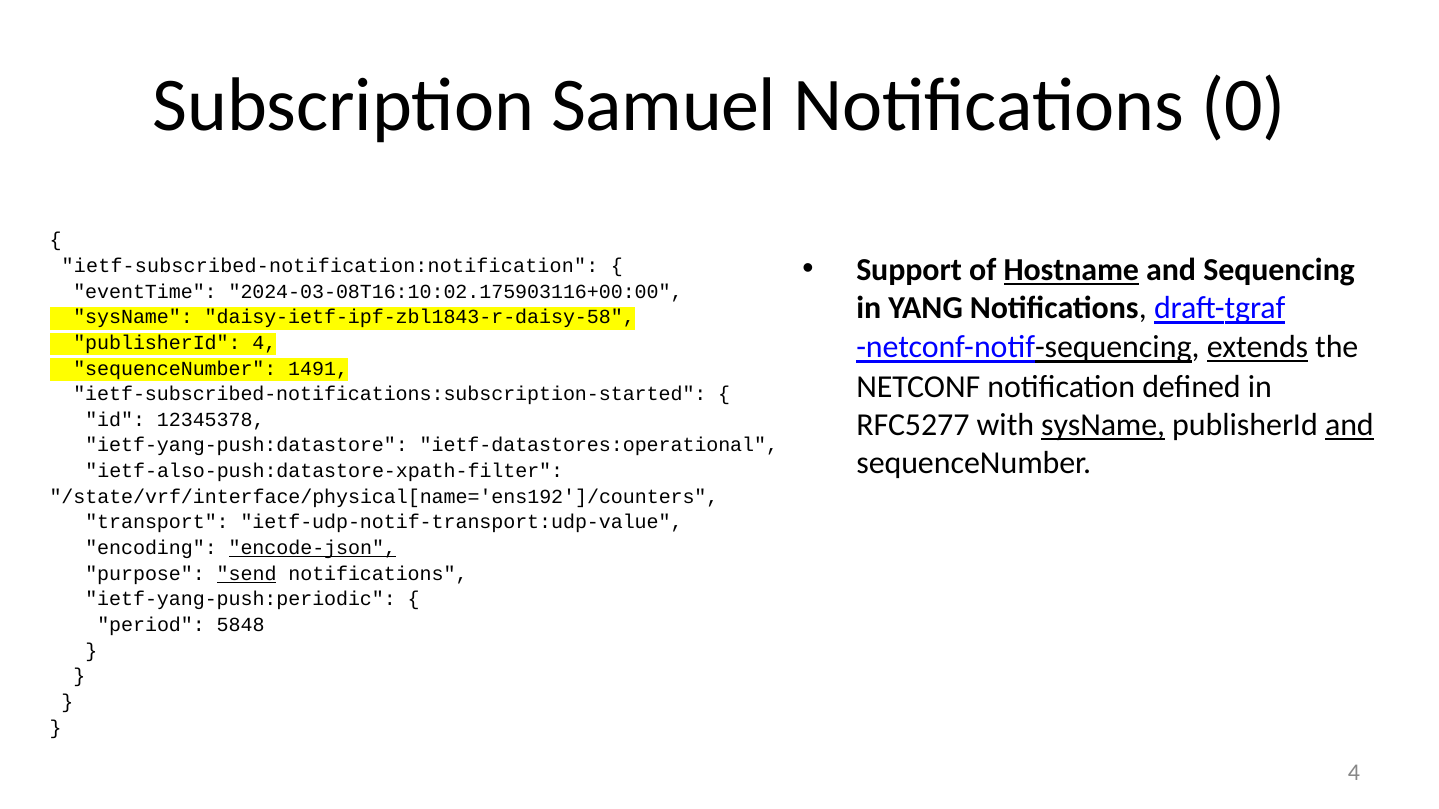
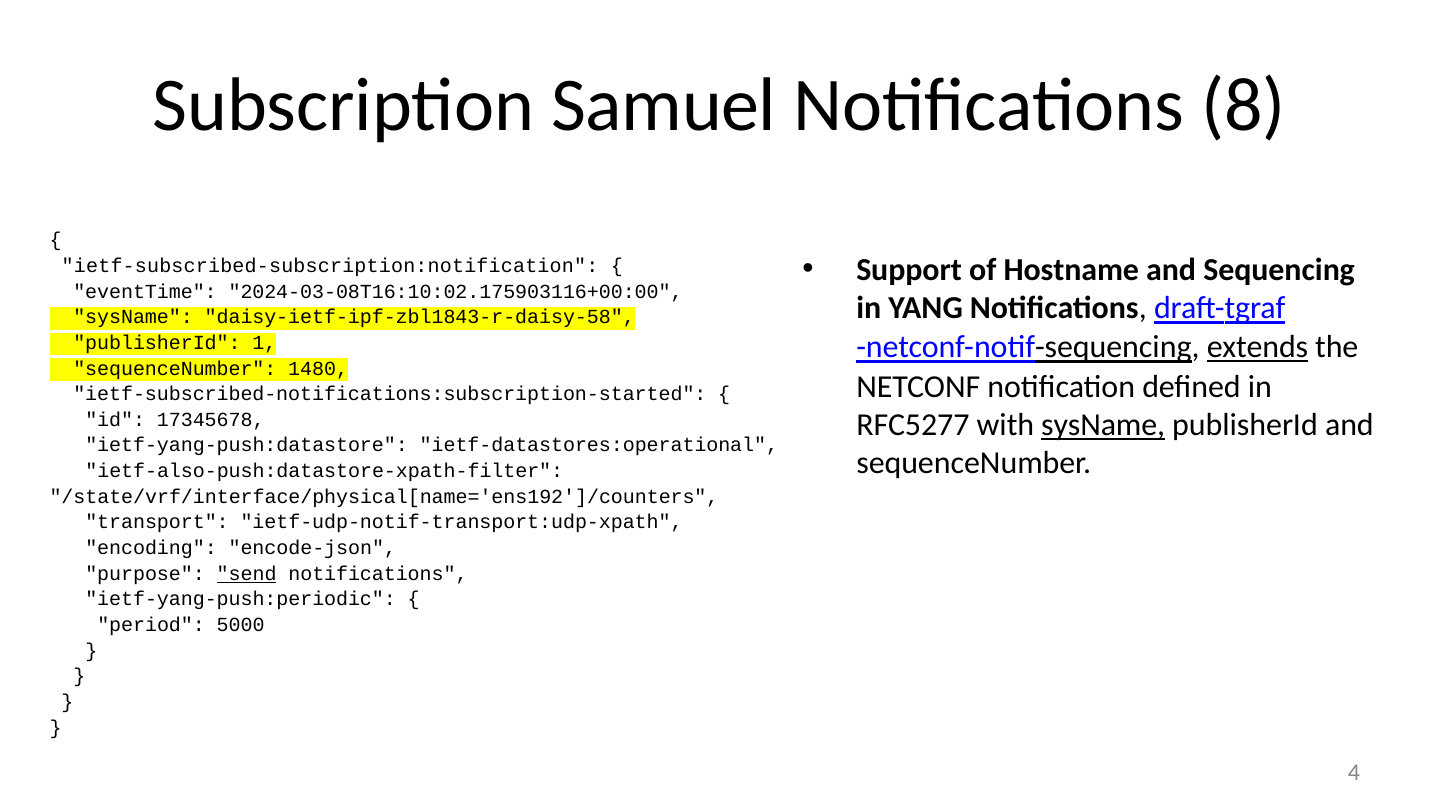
0: 0 -> 8
Hostname underline: present -> none
ietf-subscribed-notification:notification: ietf-subscribed-notification:notification -> ietf-subscribed-subscription:notification
publisherId 4: 4 -> 1
1491: 1491 -> 1480
and at (1349, 425) underline: present -> none
12345378: 12345378 -> 17345678
ietf-udp-notif-transport:udp-value: ietf-udp-notif-transport:udp-value -> ietf-udp-notif-transport:udp-xpath
encode-json underline: present -> none
5848: 5848 -> 5000
